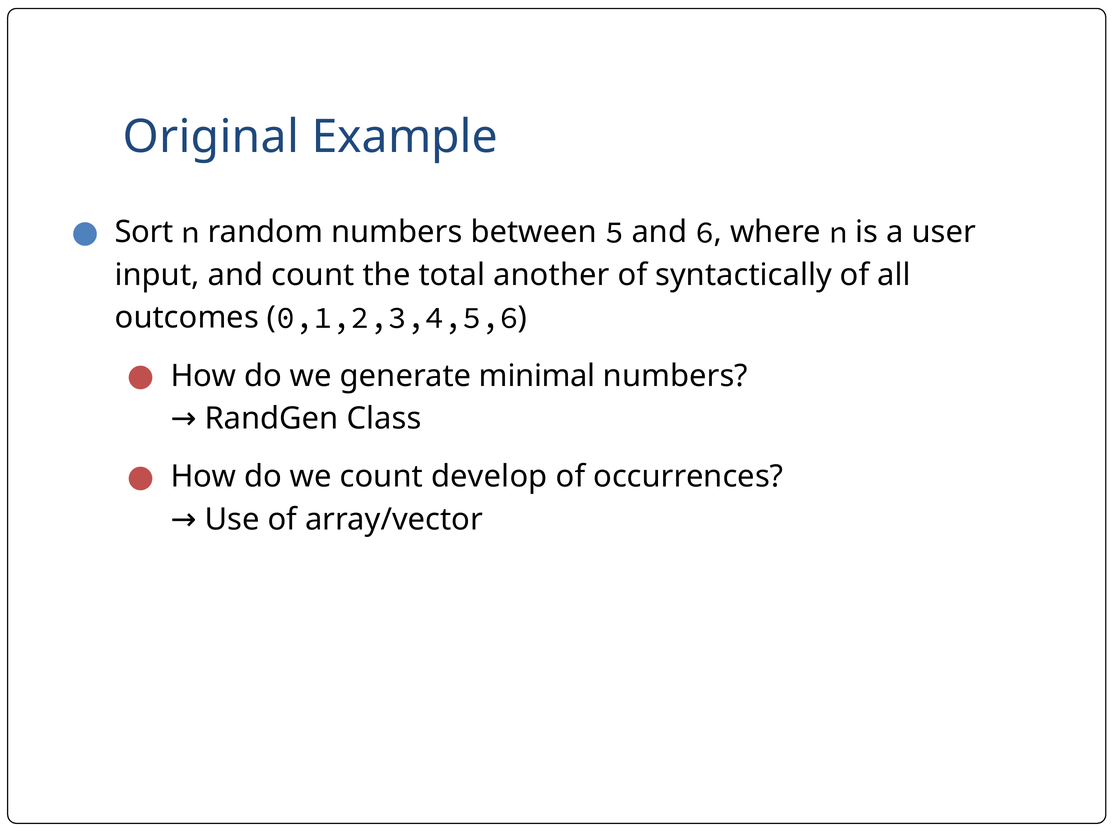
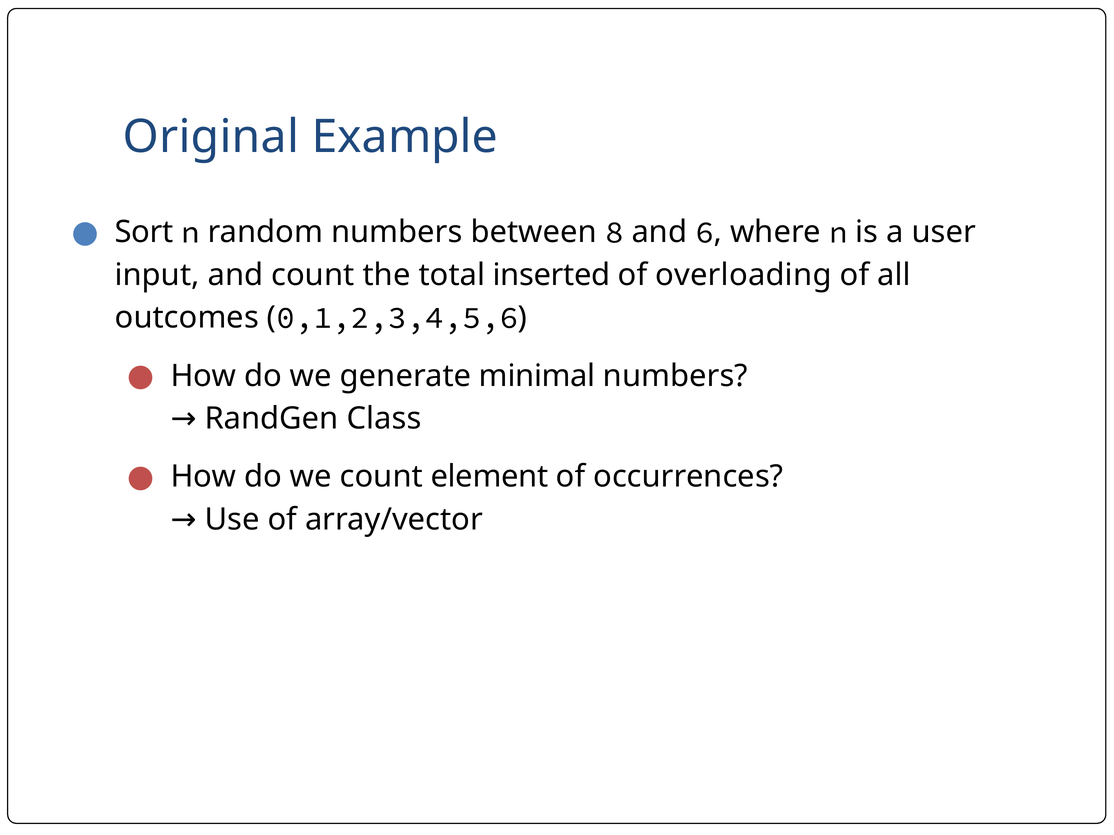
5: 5 -> 8
another: another -> inserted
syntactically: syntactically -> overloading
develop: develop -> element
